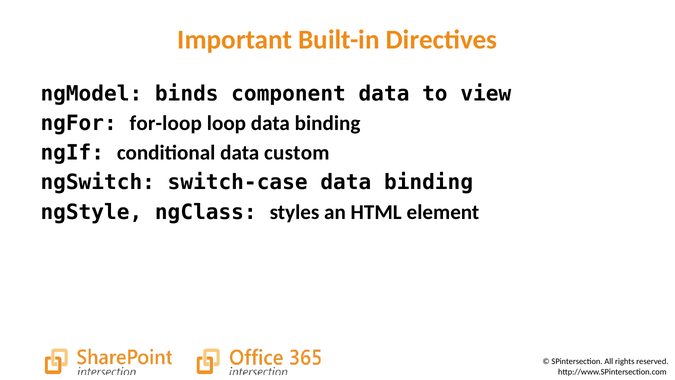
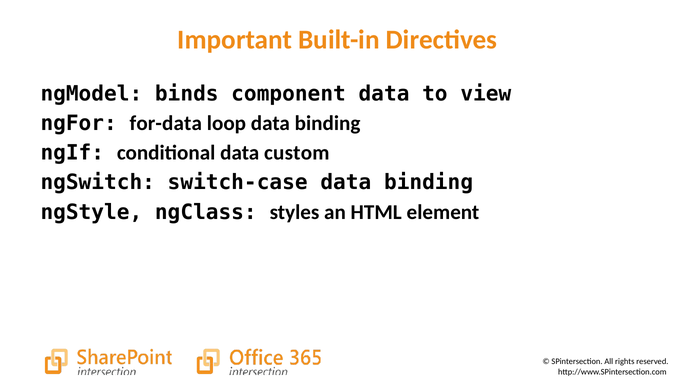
for-loop: for-loop -> for-data
